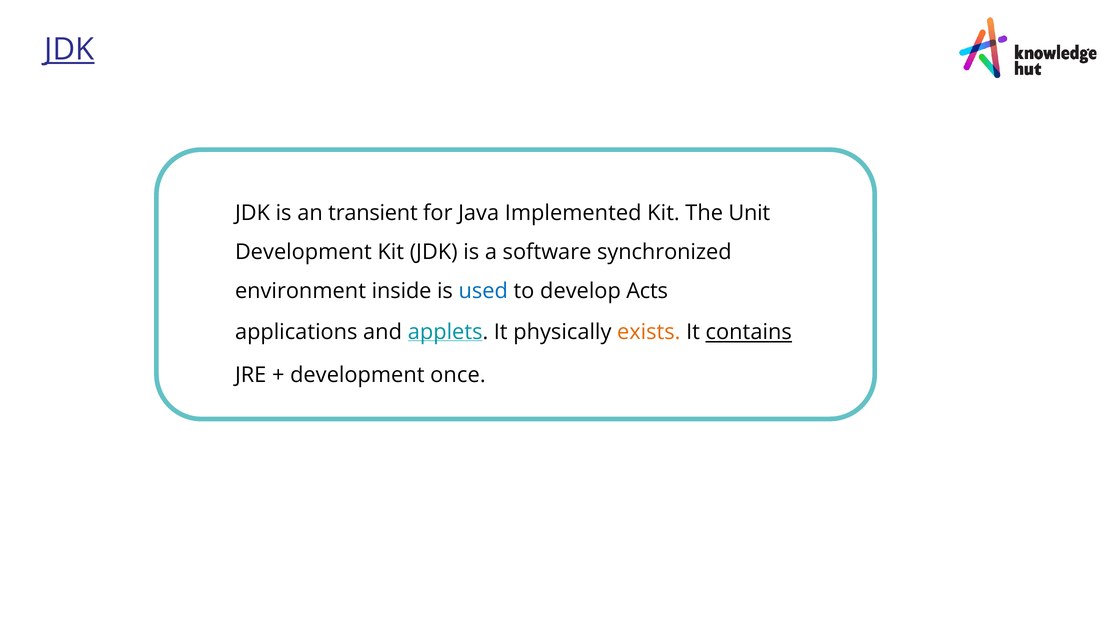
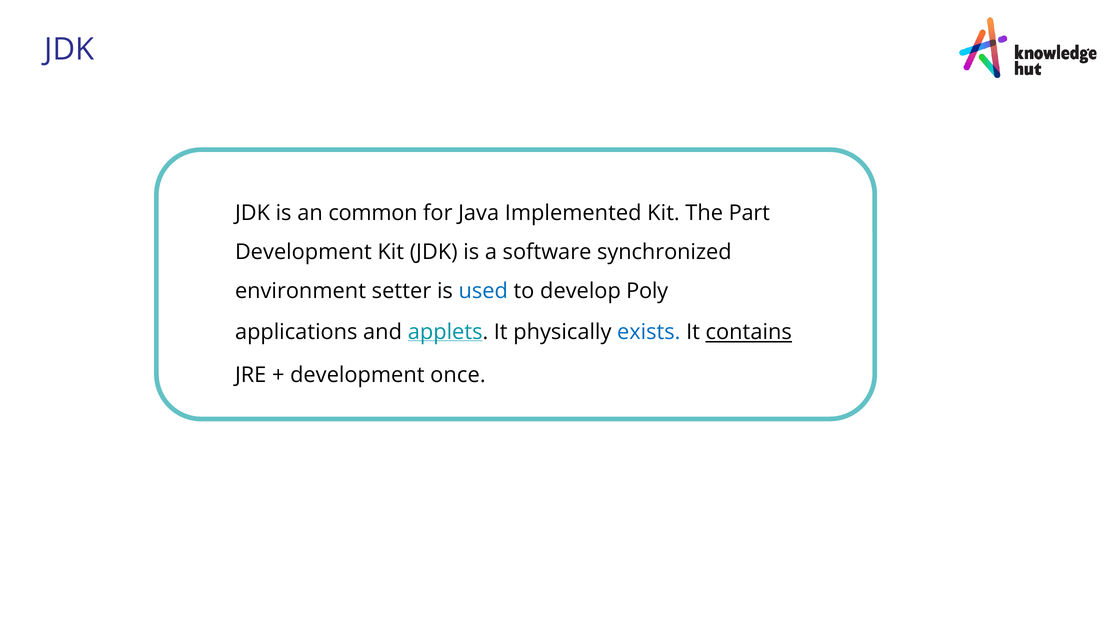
JDK at (69, 49) underline: present -> none
transient: transient -> common
Unit: Unit -> Part
inside: inside -> setter
Acts: Acts -> Poly
exists colour: orange -> blue
